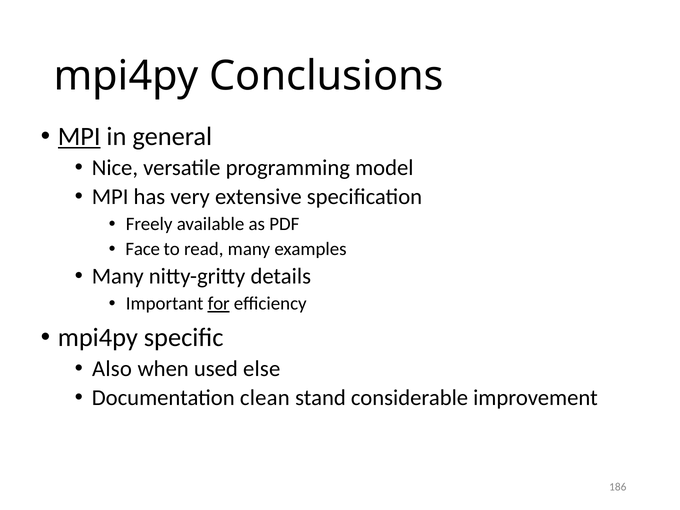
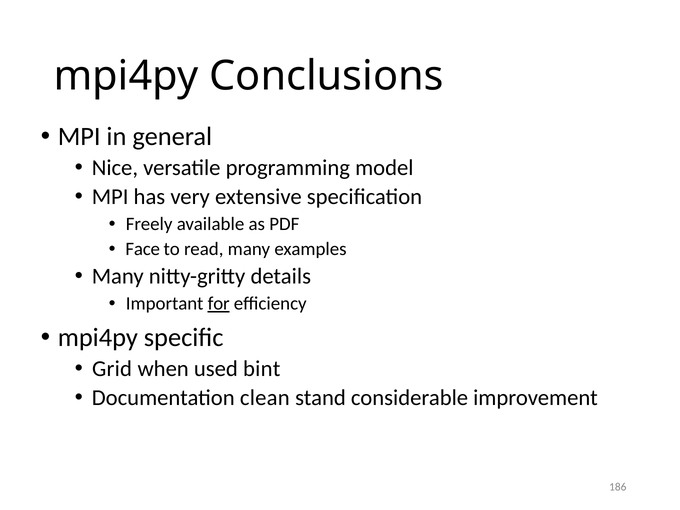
MPI at (79, 136) underline: present -> none
Also: Also -> Grid
else: else -> bint
